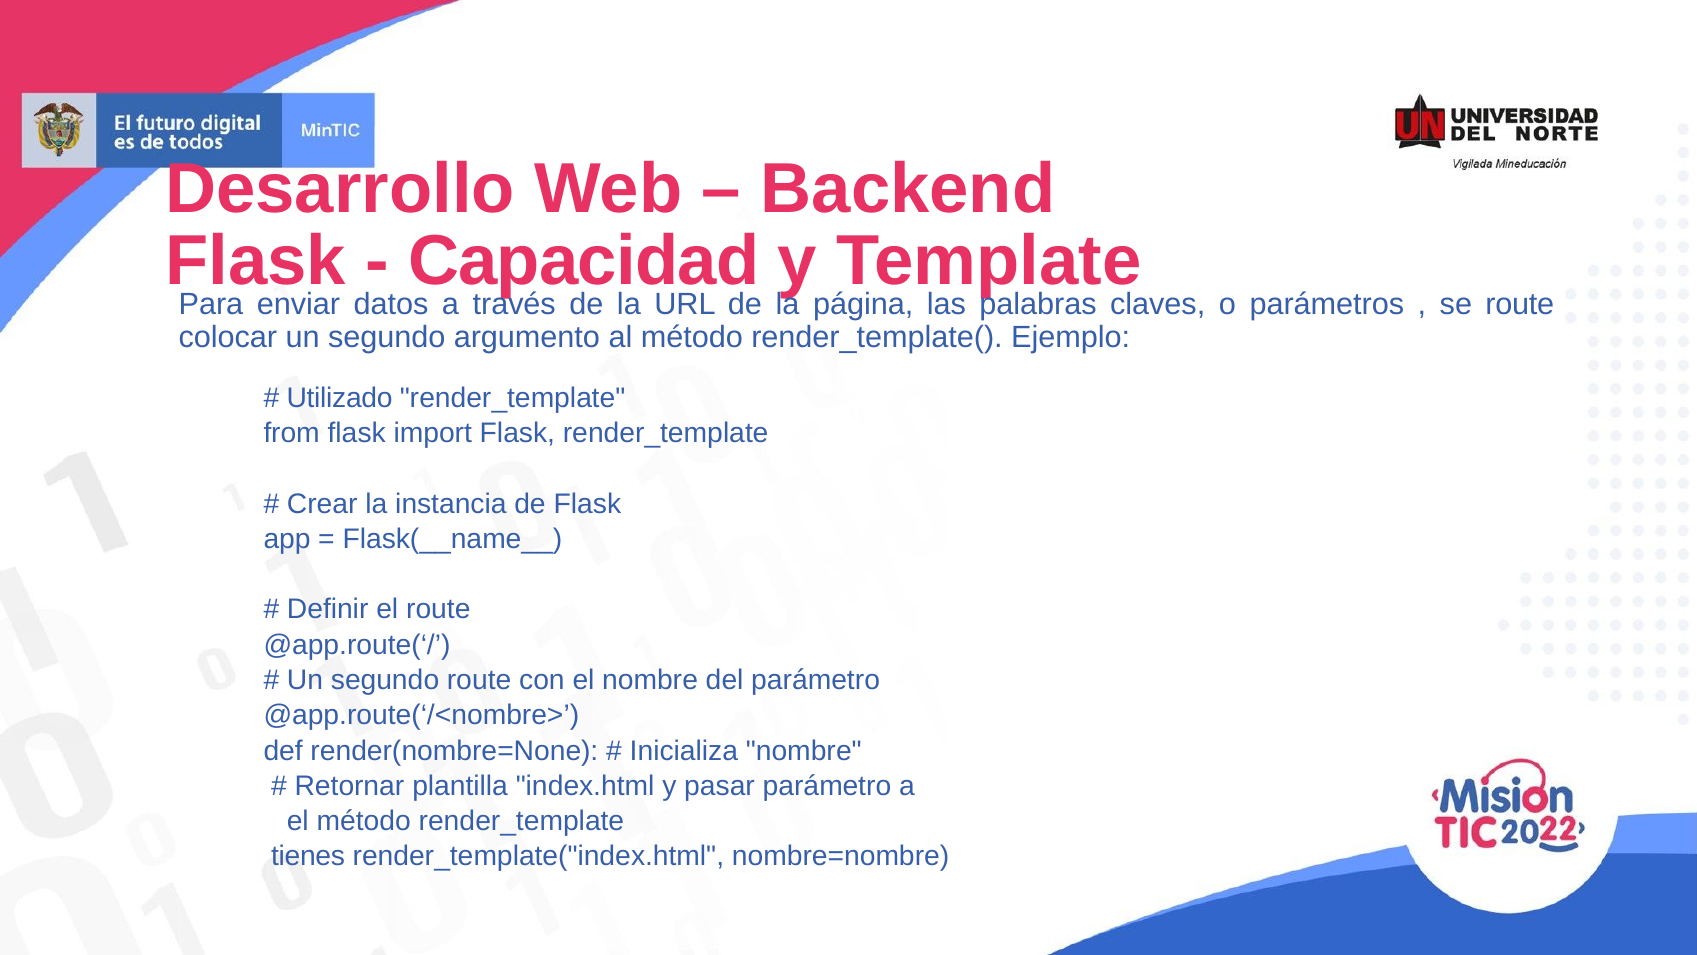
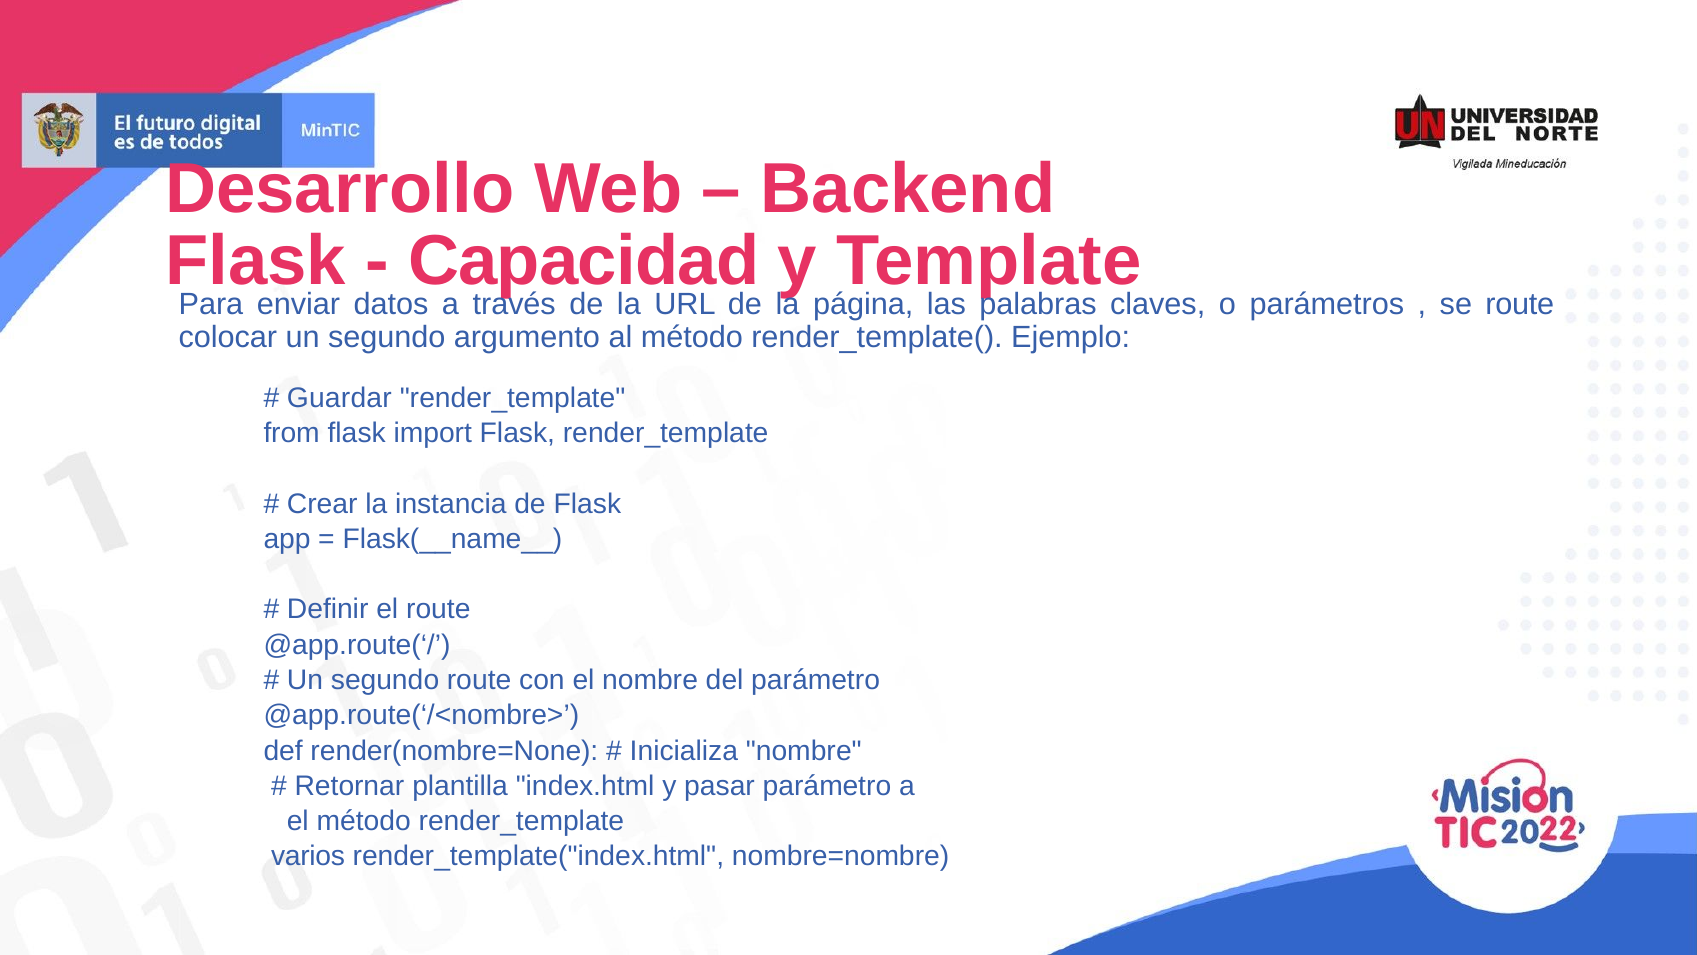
Utilizado: Utilizado -> Guardar
tienes: tienes -> varios
